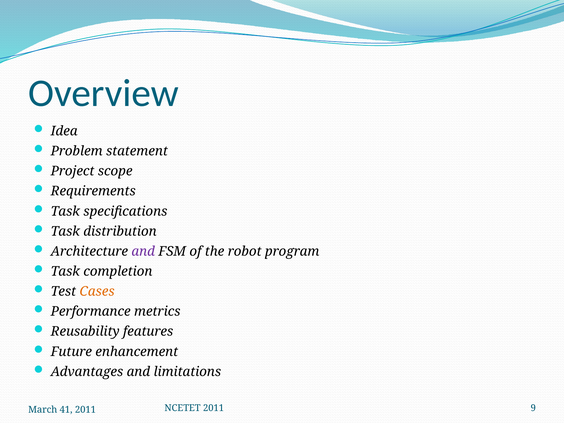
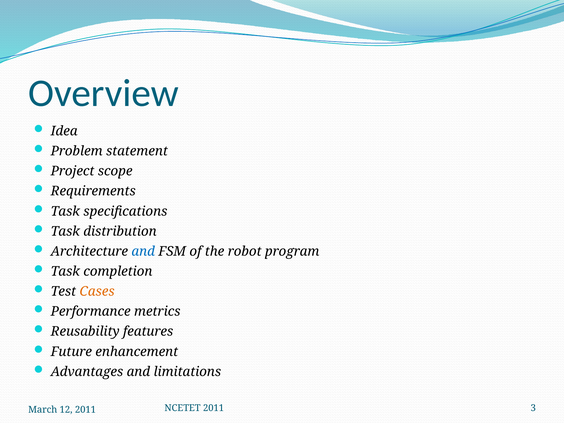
and at (143, 251) colour: purple -> blue
9: 9 -> 3
41: 41 -> 12
